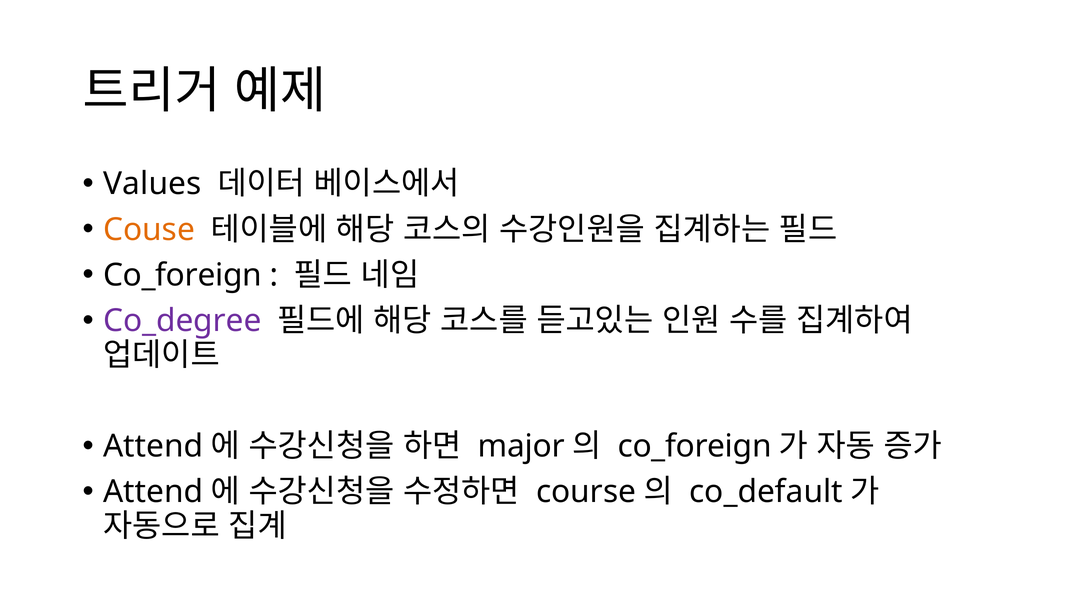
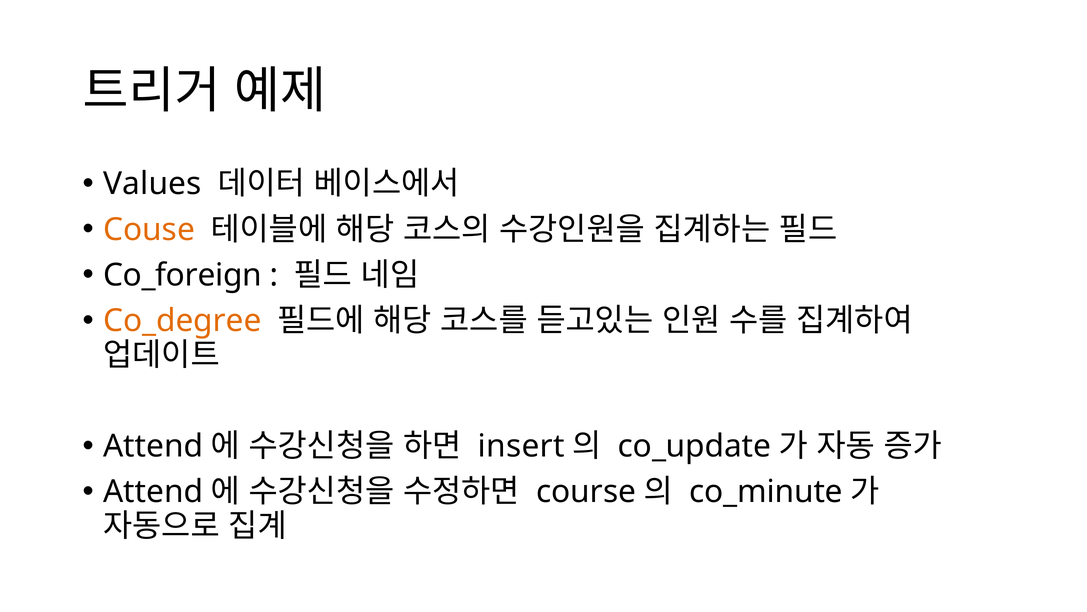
Co_degree colour: purple -> orange
major: major -> insert
co_foreign at (695, 446): co_foreign -> co_update
co_default: co_default -> co_minute
